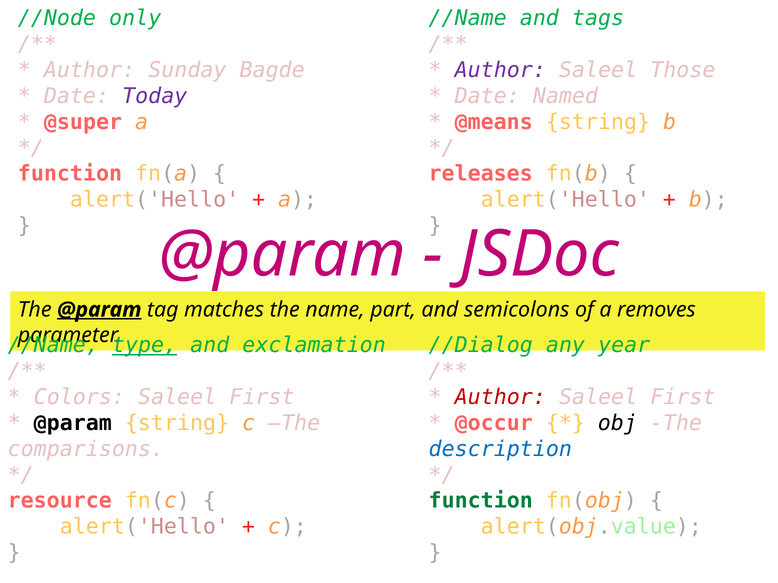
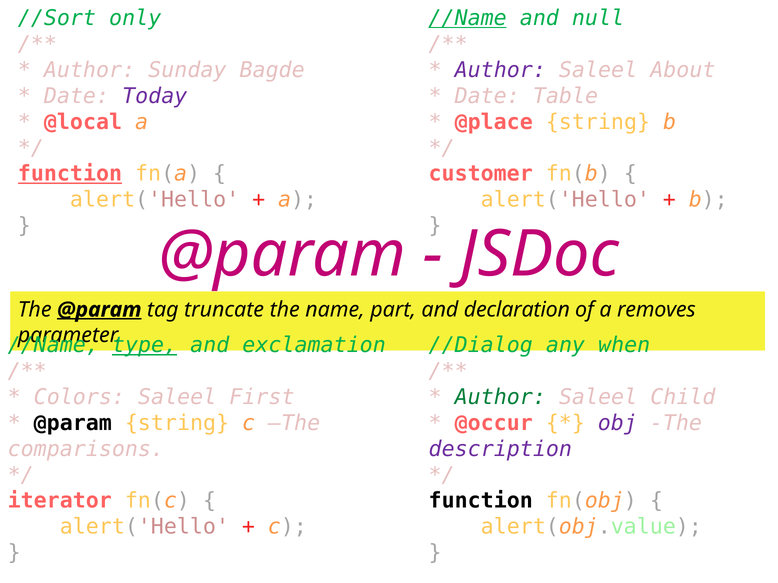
//Node: //Node -> //Sort
//Name at (468, 18) underline: none -> present
tags: tags -> null
Those: Those -> About
Named: Named -> Table
@super: @super -> @local
@means: @means -> @place
function at (70, 174) underline: none -> present
releases: releases -> customer
matches: matches -> truncate
semicolons: semicolons -> declaration
year: year -> when
Author at (500, 398) colour: red -> green
First at (683, 398): First -> Child
obj colour: black -> purple
description colour: blue -> purple
resource: resource -> iterator
function at (481, 501) colour: green -> black
